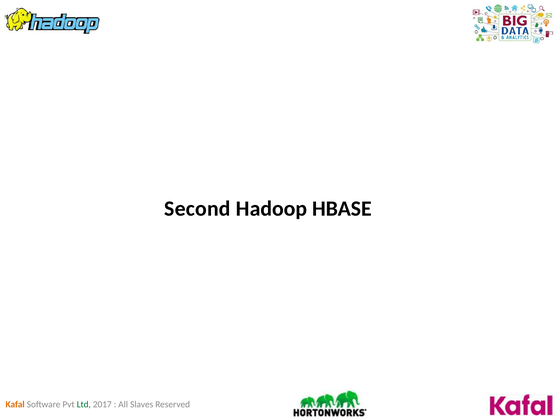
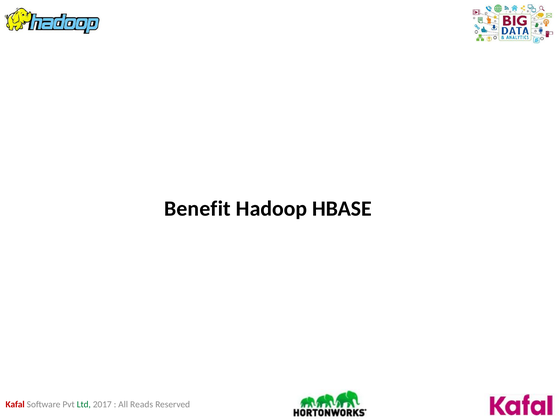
Second: Second -> Benefit
Kafal colour: orange -> red
Slaves: Slaves -> Reads
